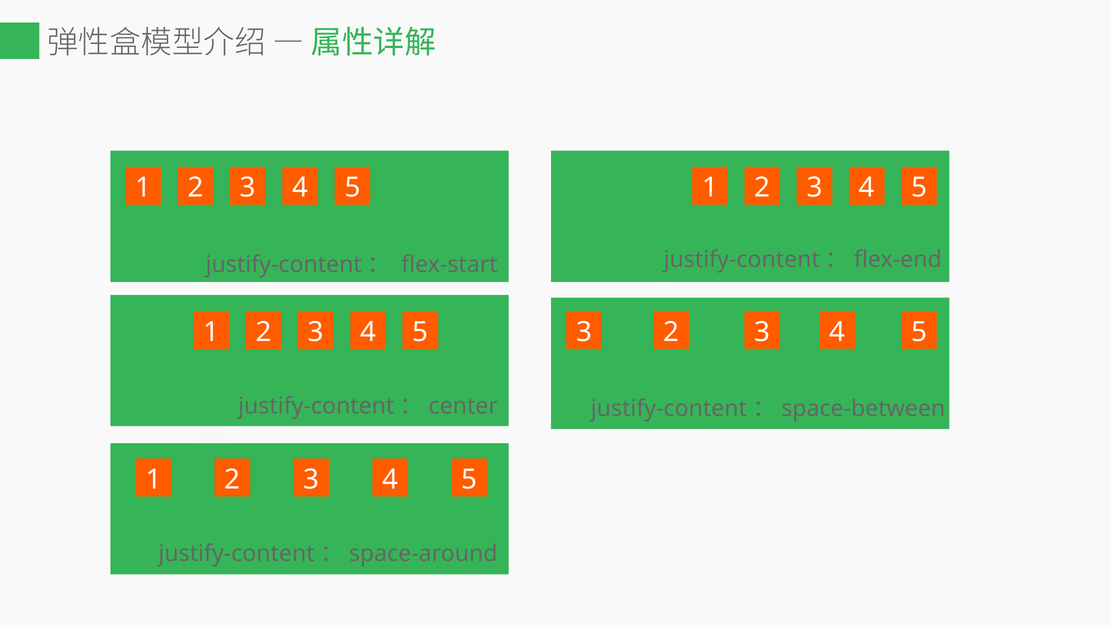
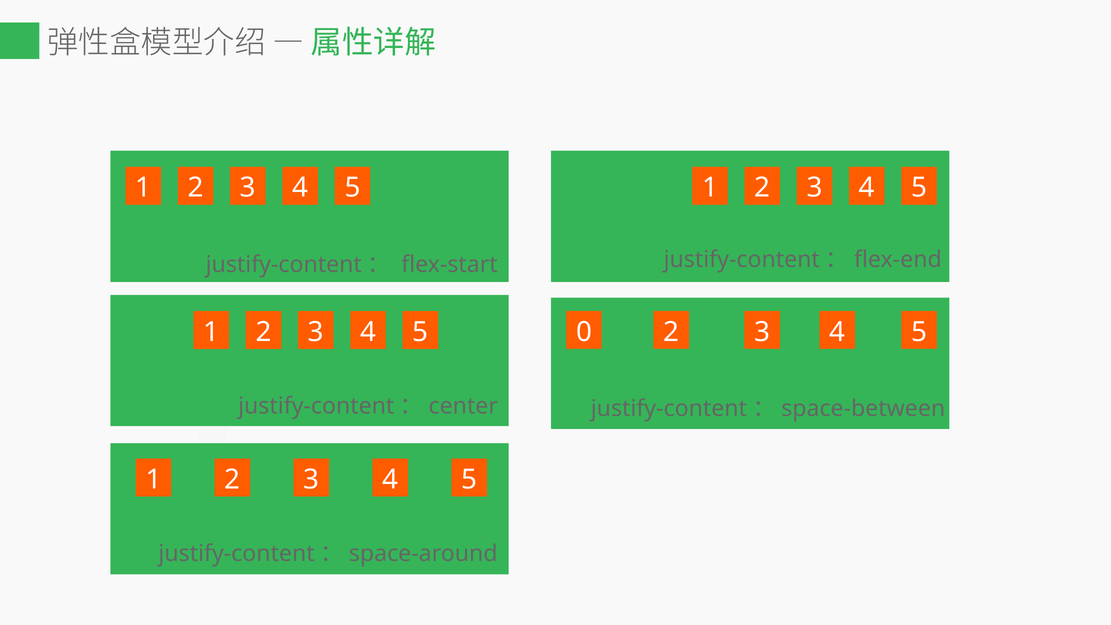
5 3: 3 -> 0
